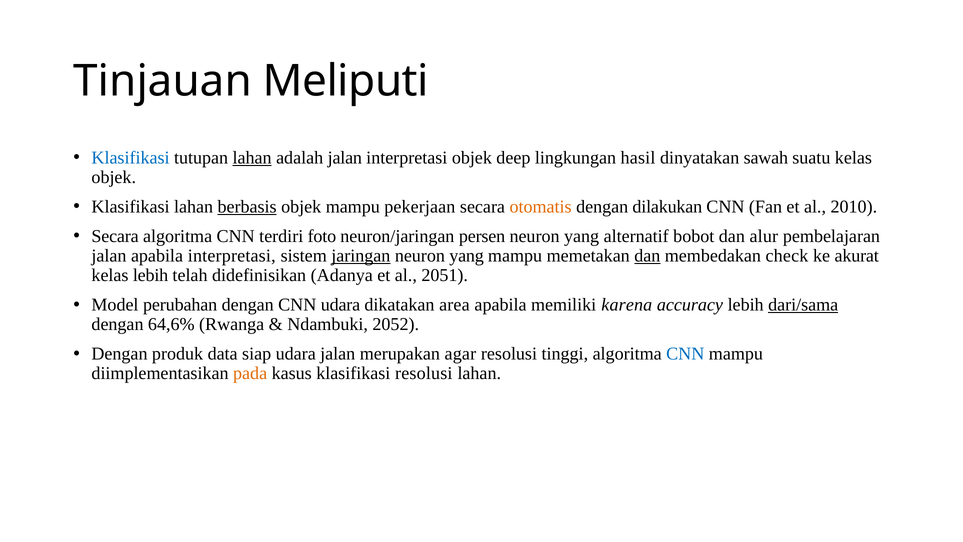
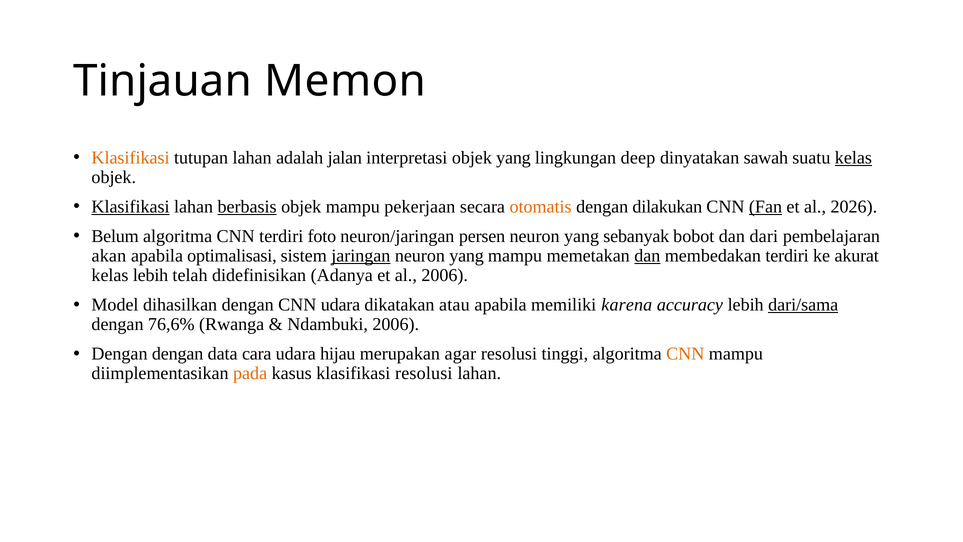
Meliputi: Meliputi -> Memon
Klasifikasi at (131, 157) colour: blue -> orange
lahan at (252, 157) underline: present -> none
objek deep: deep -> yang
hasil: hasil -> deep
kelas at (853, 157) underline: none -> present
Klasifikasi at (131, 207) underline: none -> present
Fan underline: none -> present
2010: 2010 -> 2026
Secara at (115, 236): Secara -> Belum
alternatif: alternatif -> sebanyak
alur: alur -> dari
jalan at (109, 256): jalan -> akan
apabila interpretasi: interpretasi -> optimalisasi
membedakan check: check -> terdiri
al 2051: 2051 -> 2006
perubahan: perubahan -> dihasilkan
area: area -> atau
64,6%: 64,6% -> 76,6%
Ndambuki 2052: 2052 -> 2006
Dengan produk: produk -> dengan
siap: siap -> cara
udara jalan: jalan -> hijau
CNN at (685, 354) colour: blue -> orange
